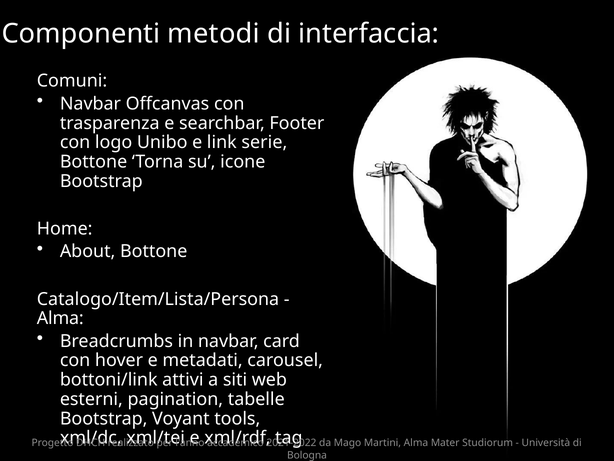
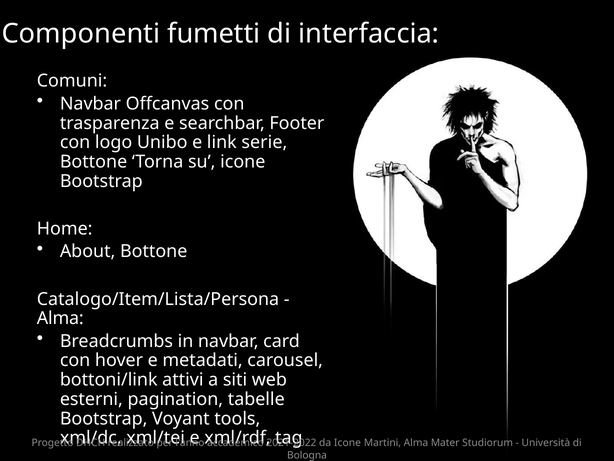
metodi: metodi -> fumetti
da Mago: Mago -> Icone
